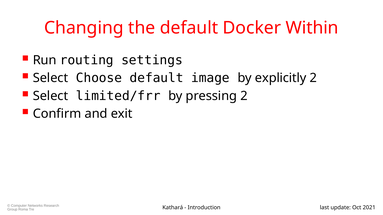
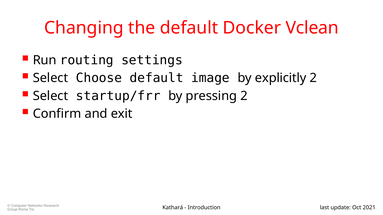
Within: Within -> Vclean
limited/frr: limited/frr -> startup/frr
